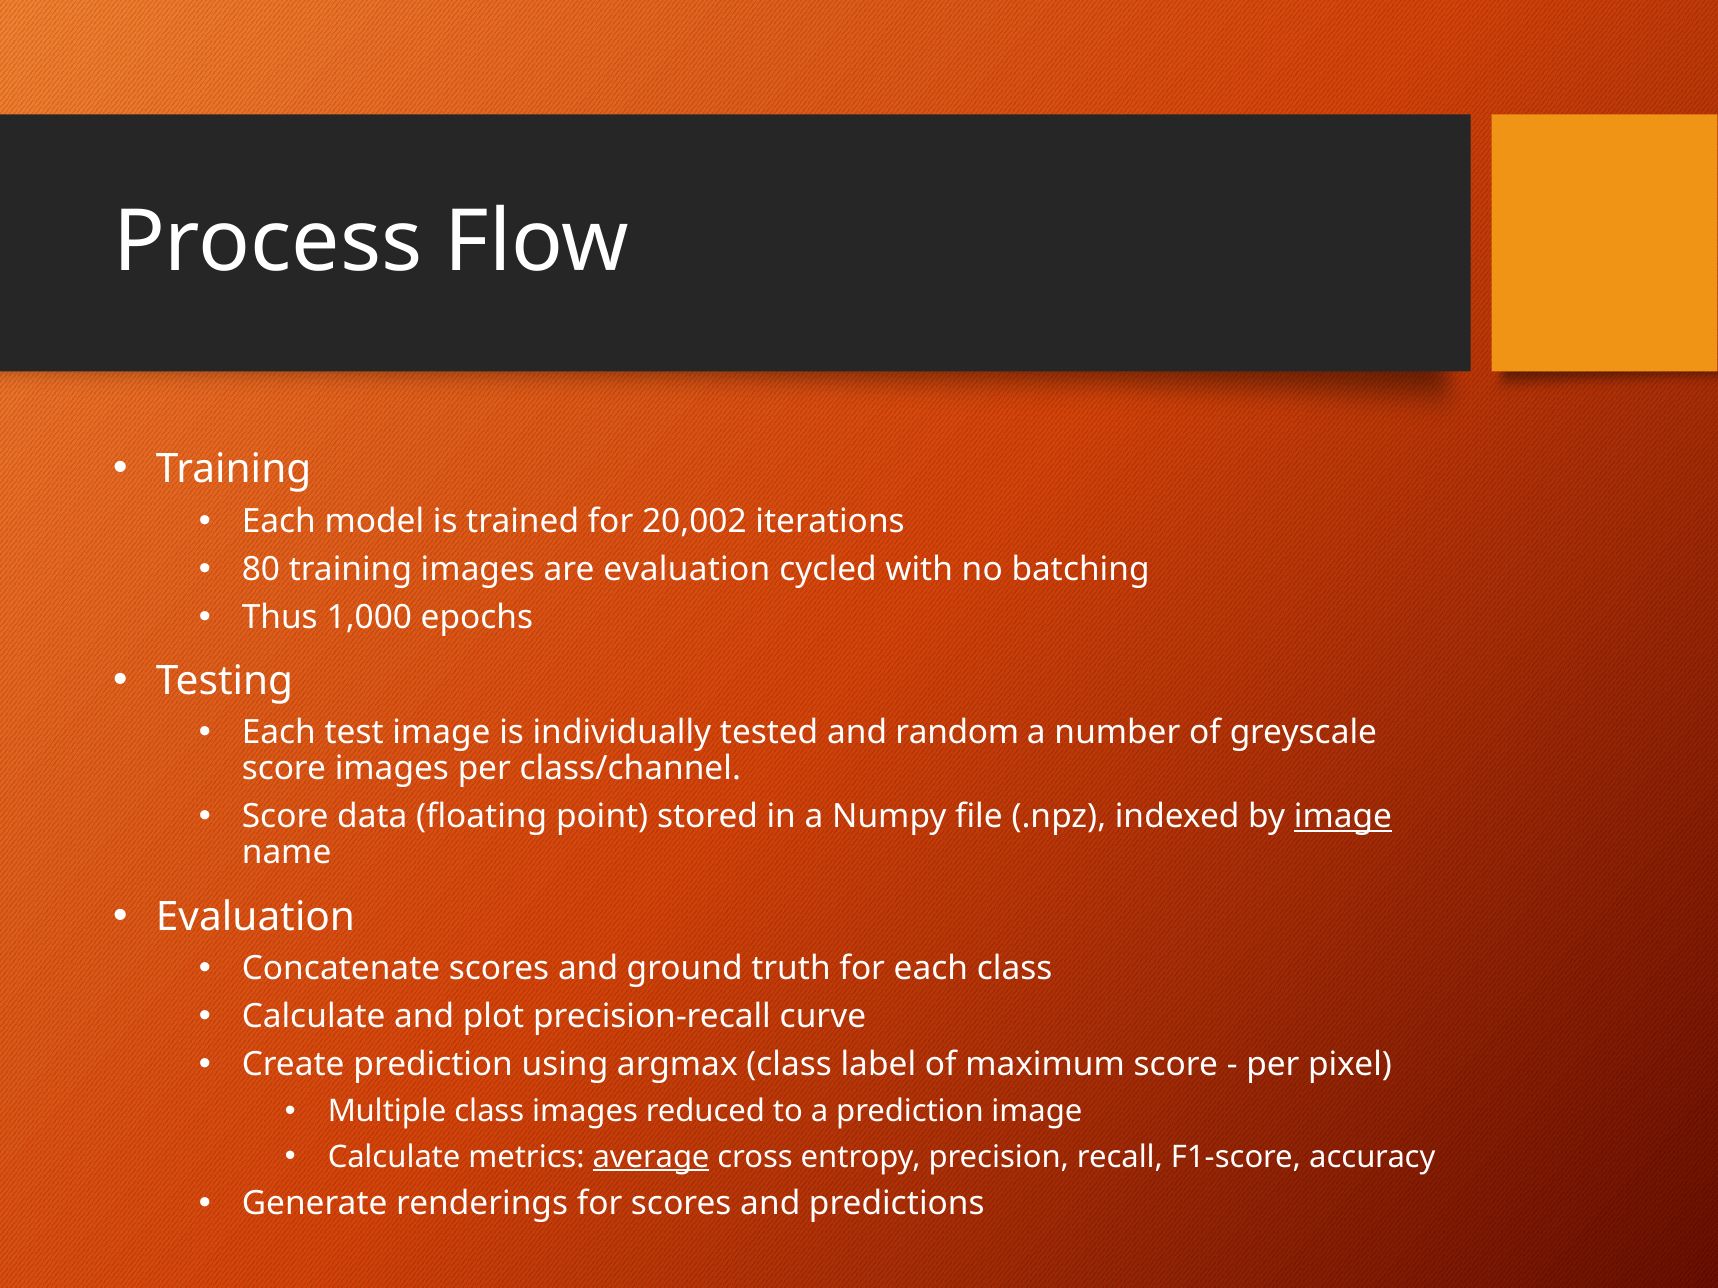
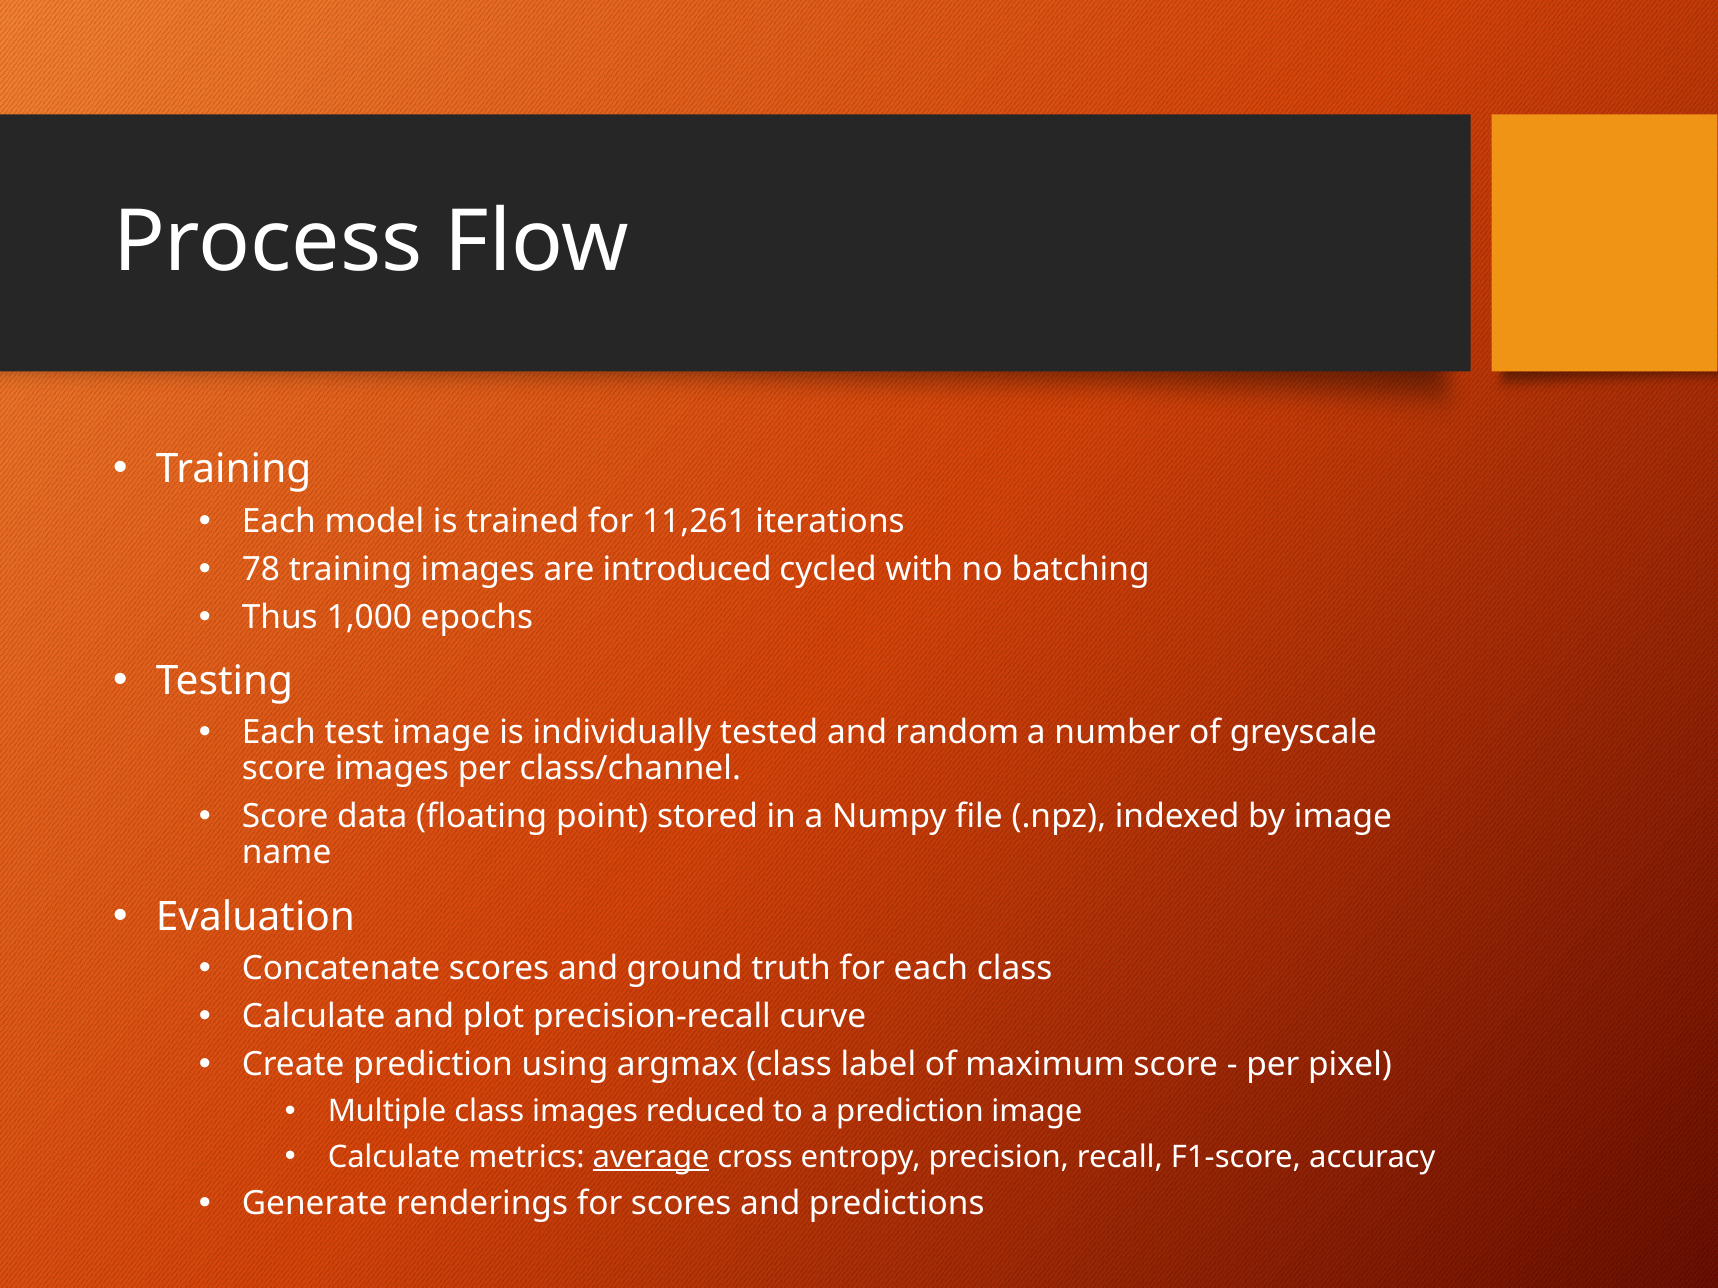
20,002: 20,002 -> 11,261
80: 80 -> 78
are evaluation: evaluation -> introduced
image at (1343, 817) underline: present -> none
